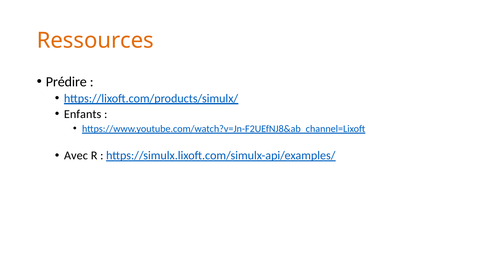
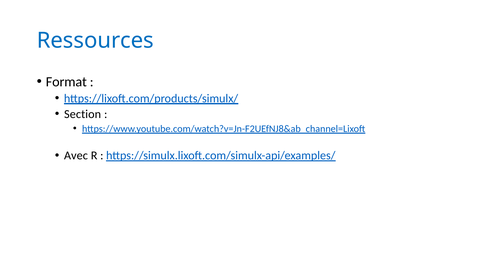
Ressources colour: orange -> blue
Prédire: Prédire -> Format
Enfants: Enfants -> Section
